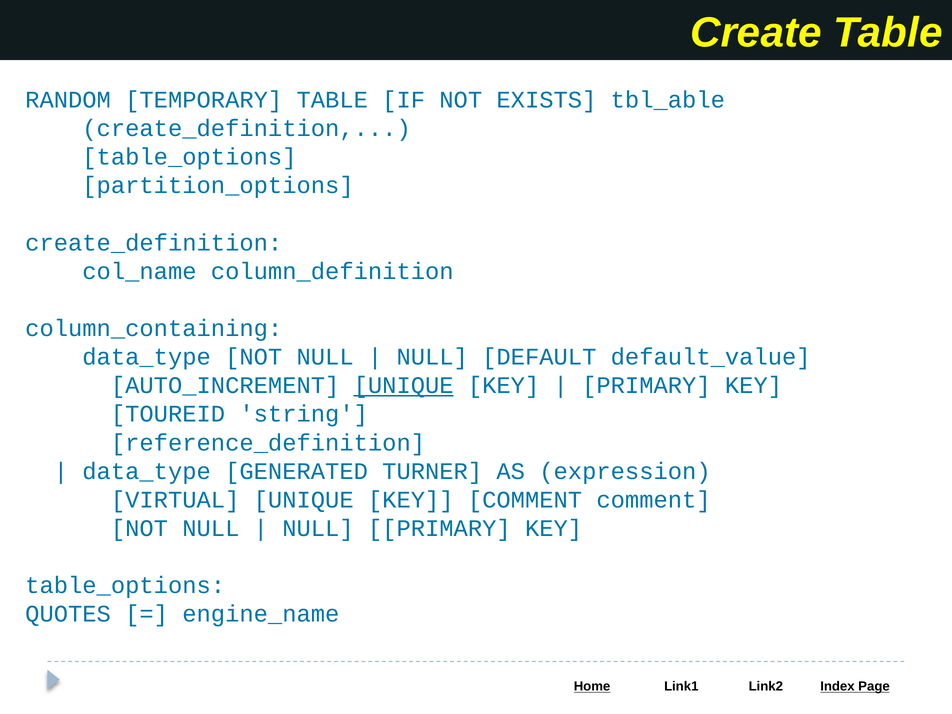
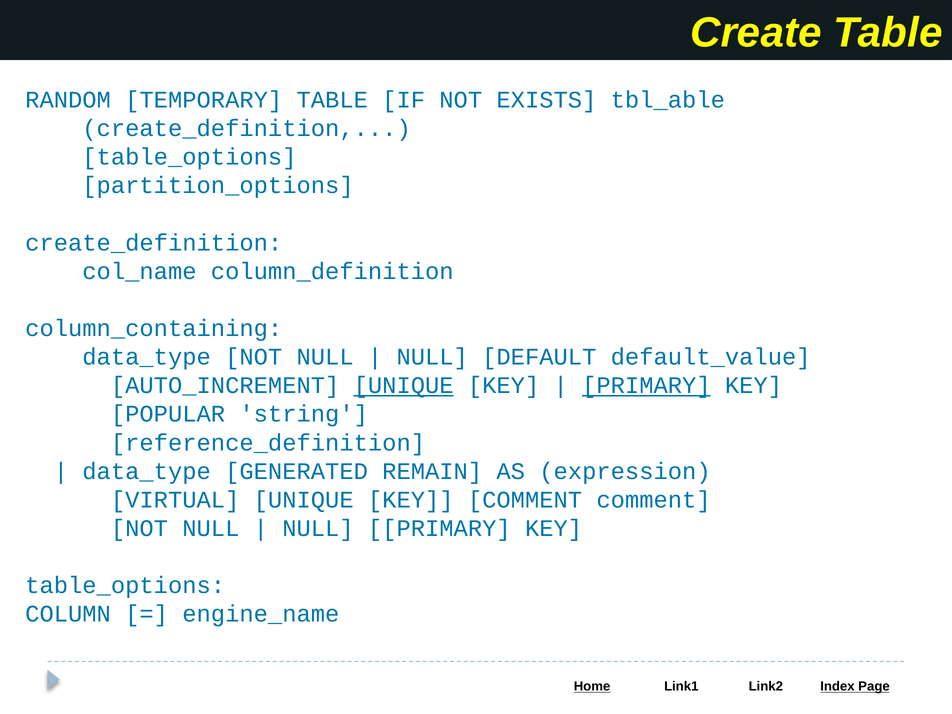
PRIMARY at (646, 386) underline: none -> present
TOUREID: TOUREID -> POPULAR
TURNER: TURNER -> REMAIN
QUOTES: QUOTES -> COLUMN
